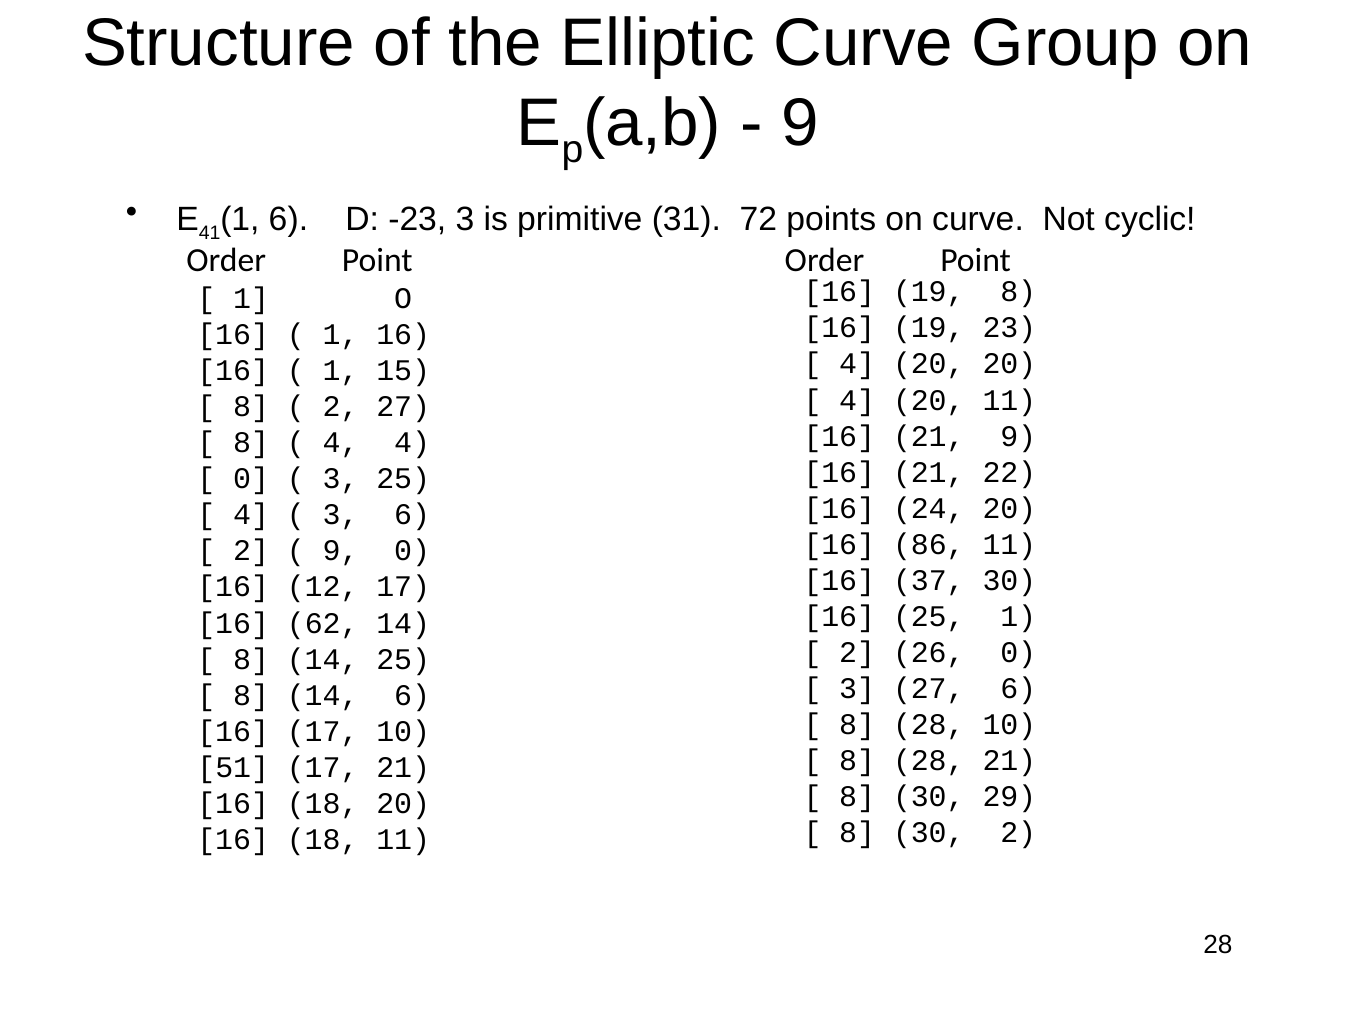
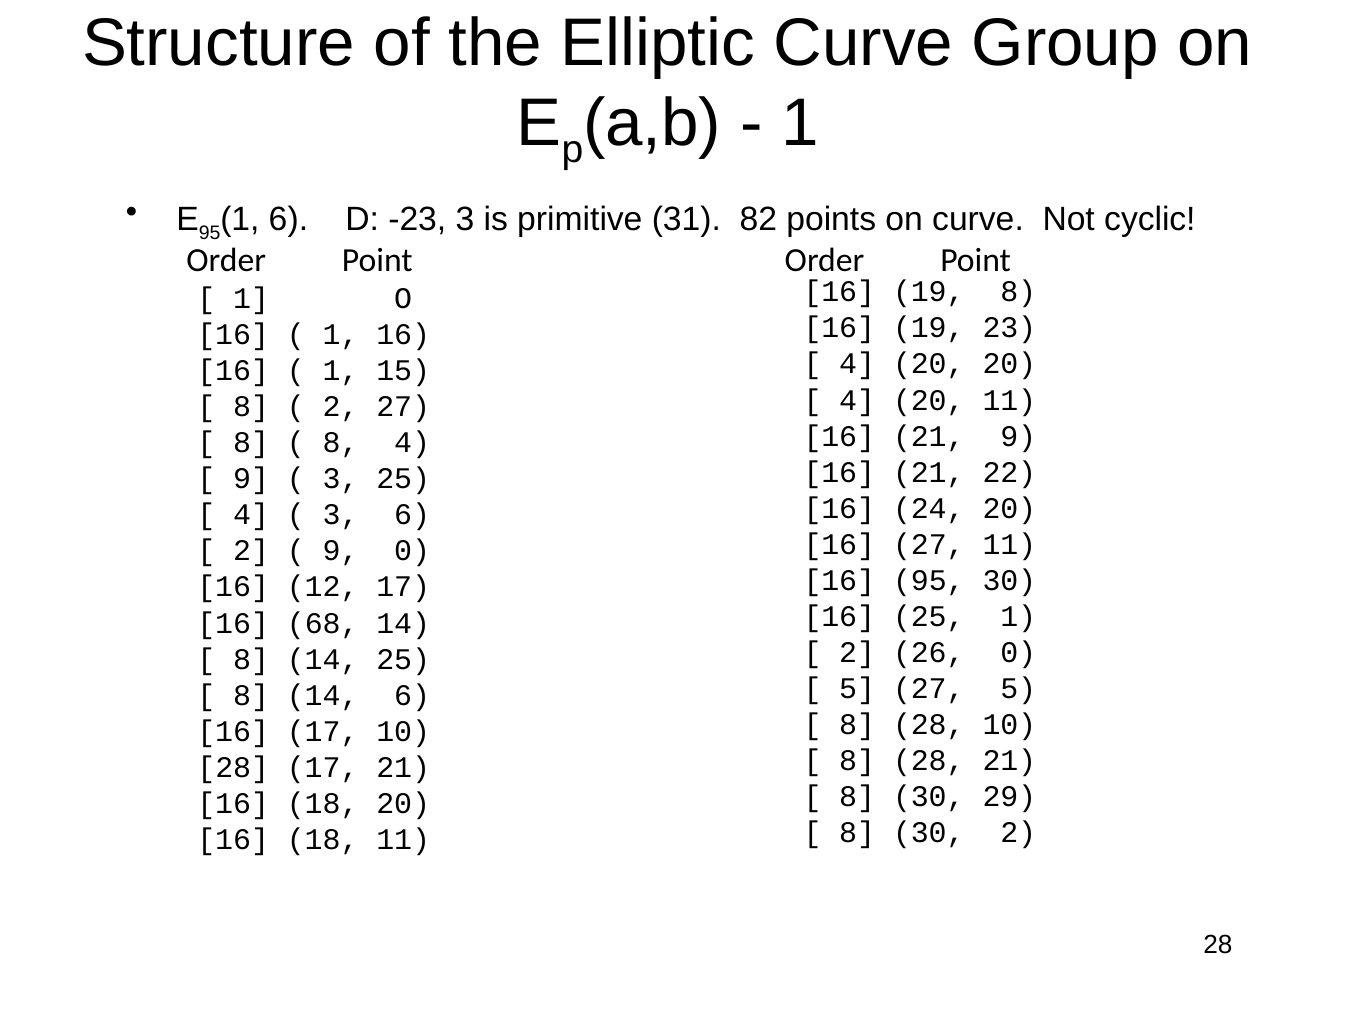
9 at (800, 124): 9 -> 1
41 at (210, 233): 41 -> 95
72: 72 -> 82
4 at (341, 443): 4 -> 8
0 at (251, 479): 0 -> 9
16 86: 86 -> 27
16 37: 37 -> 95
62: 62 -> 68
3 at (857, 689): 3 -> 5
27 6: 6 -> 5
51 at (233, 768): 51 -> 28
